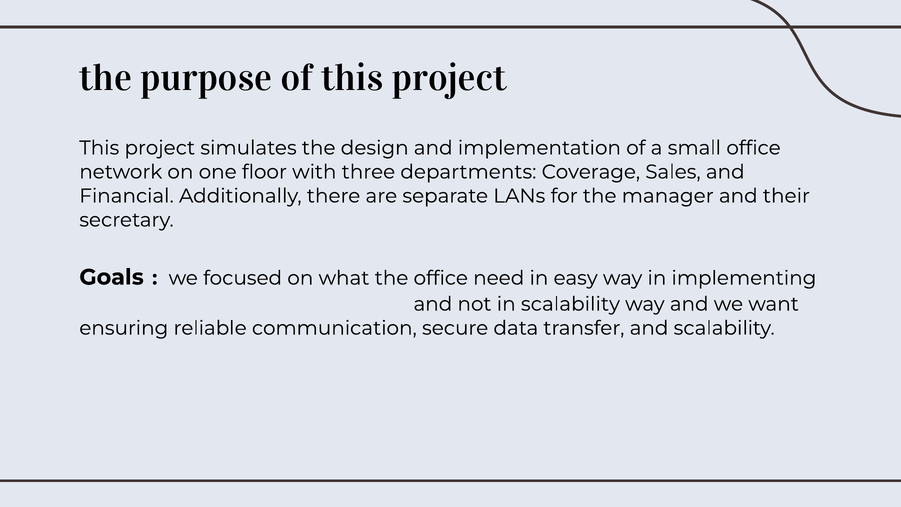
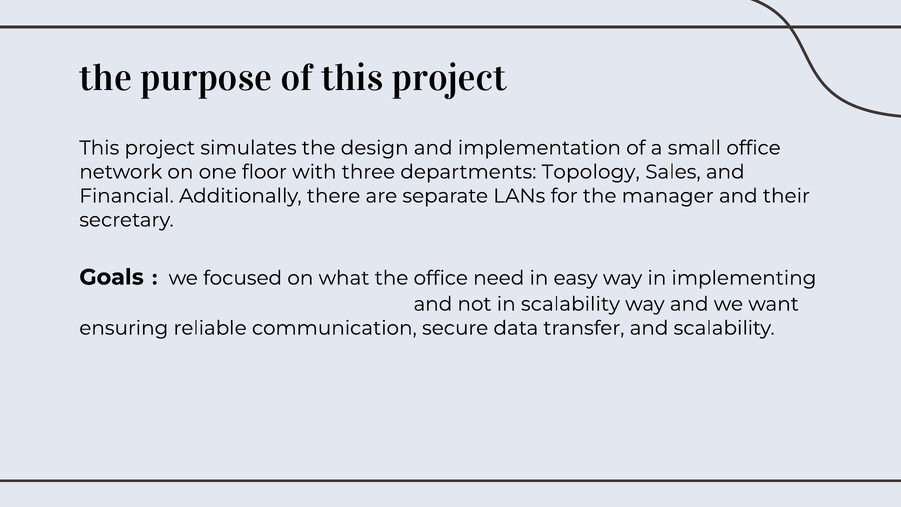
Coverage: Coverage -> Topology
